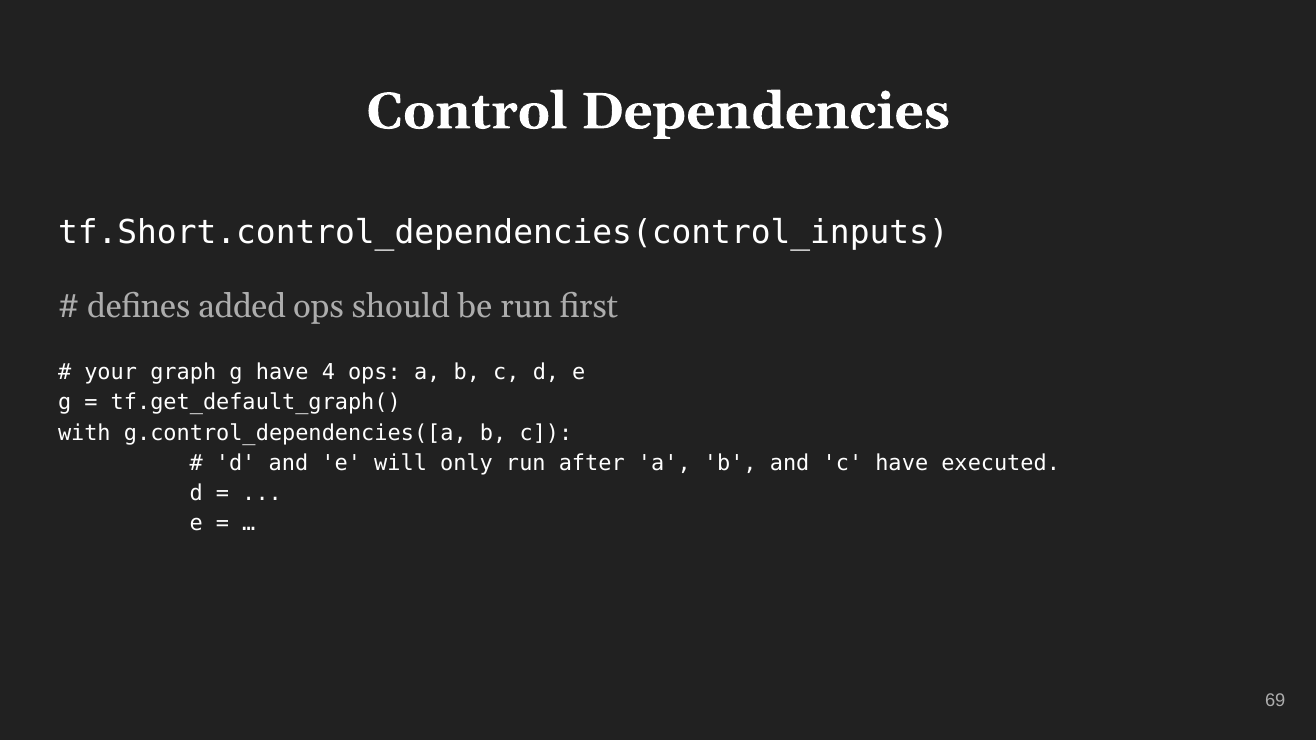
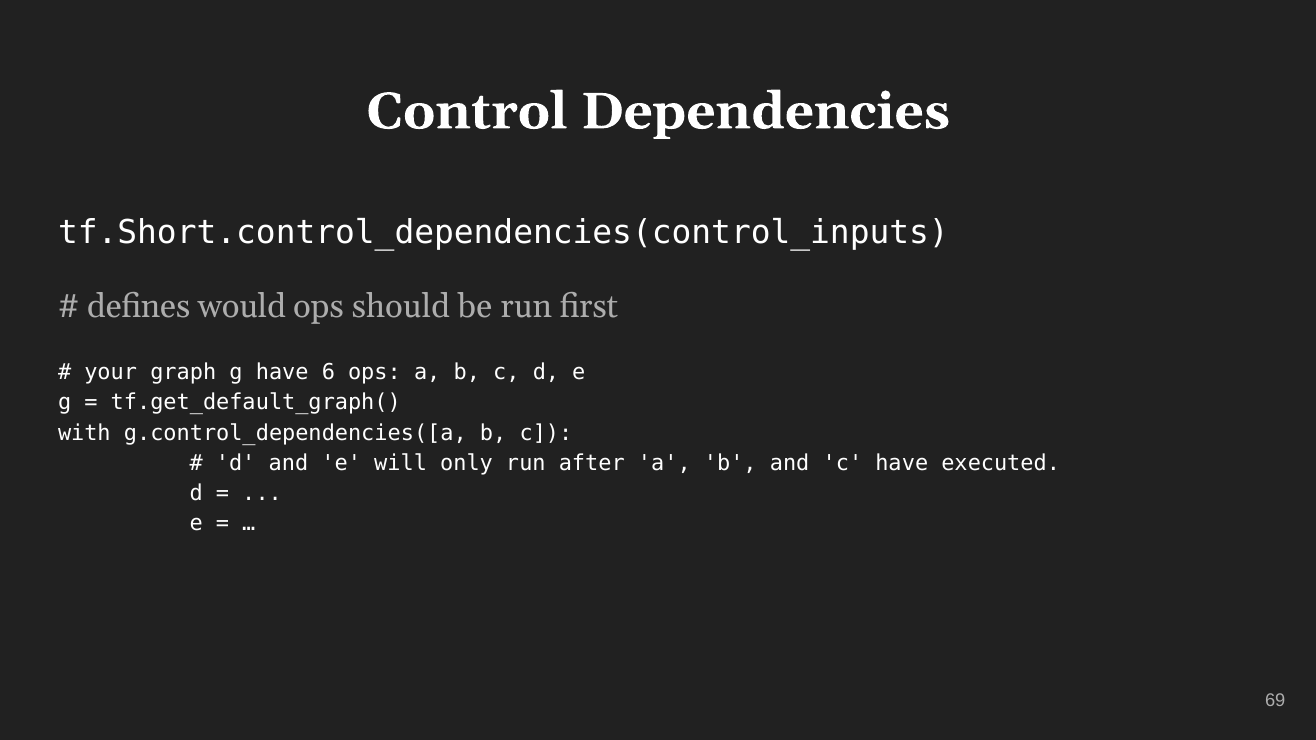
added: added -> would
4: 4 -> 6
